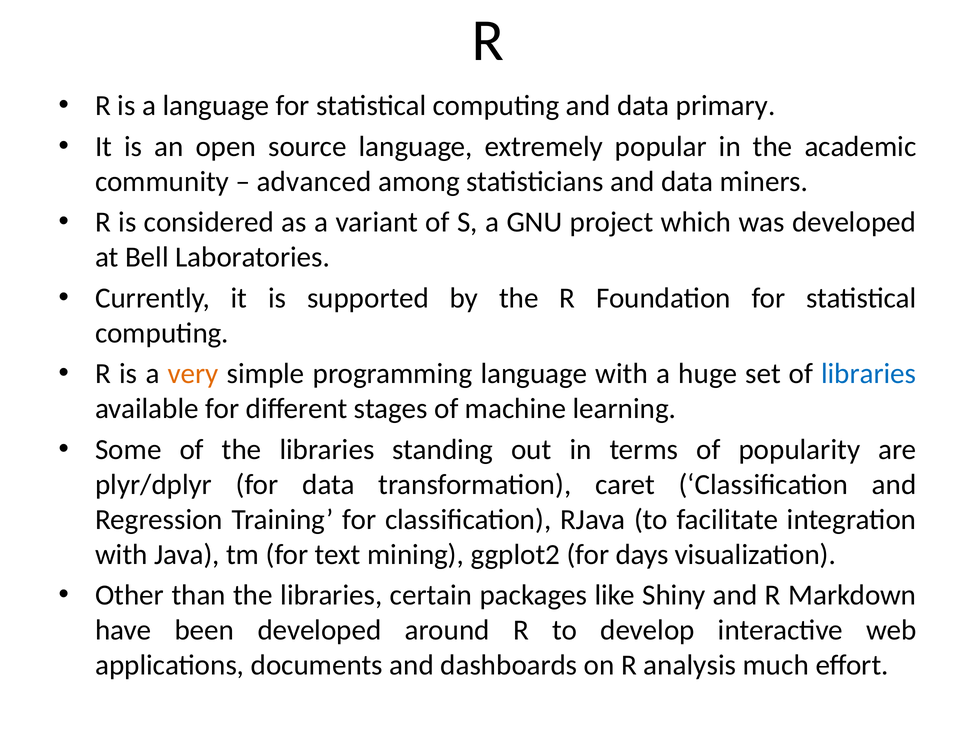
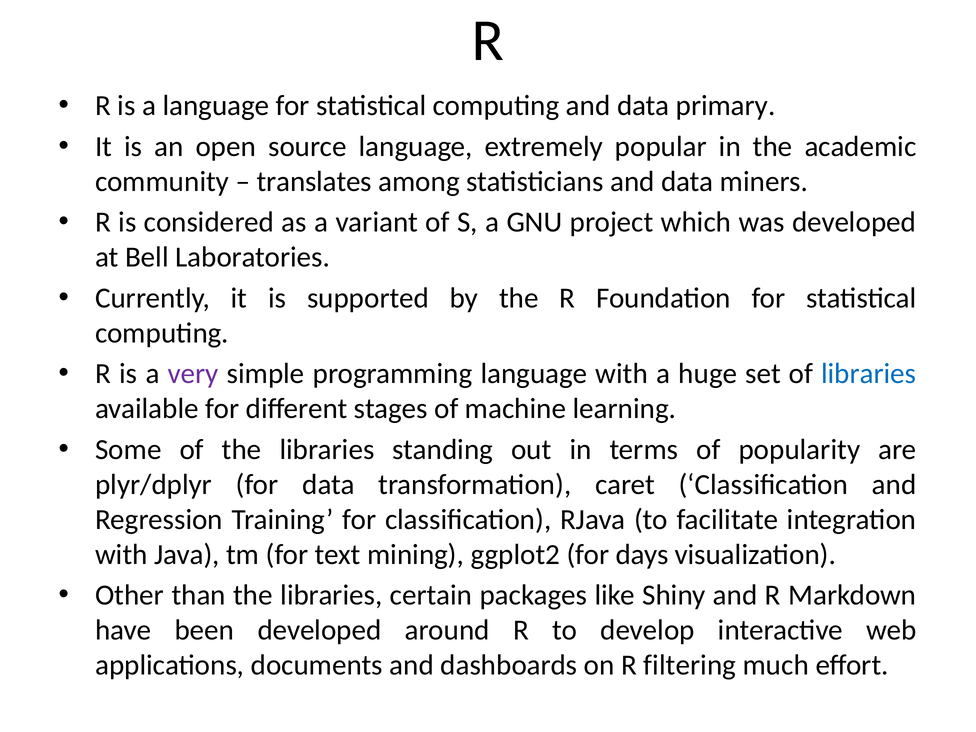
advanced: advanced -> translates
very colour: orange -> purple
analysis: analysis -> filtering
